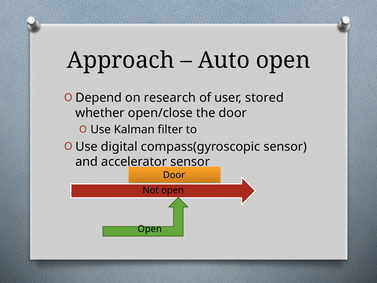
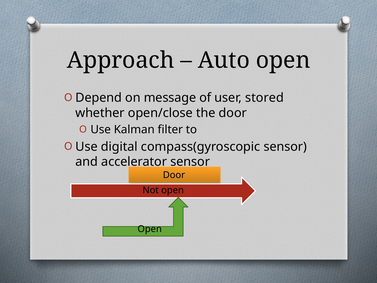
research: research -> message
